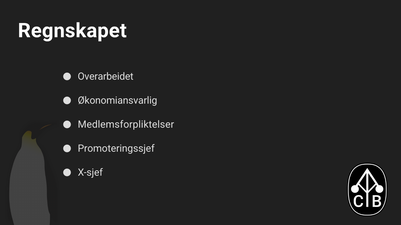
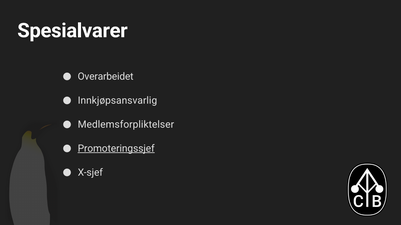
Regnskapet: Regnskapet -> Spesialvarer
Økonomiansvarlig: Økonomiansvarlig -> Innkjøpsansvarlig
Promoteringssjef underline: none -> present
